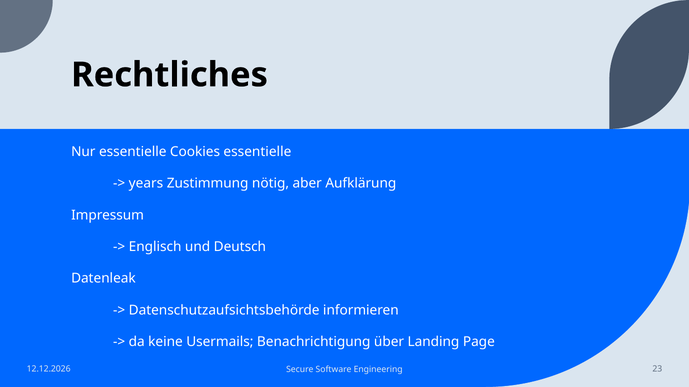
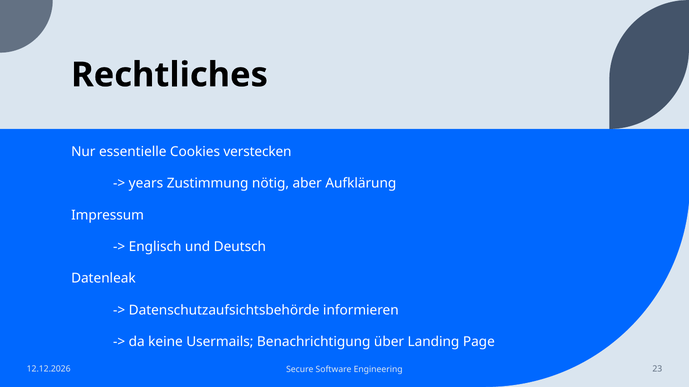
Cookies essentielle: essentielle -> verstecken
